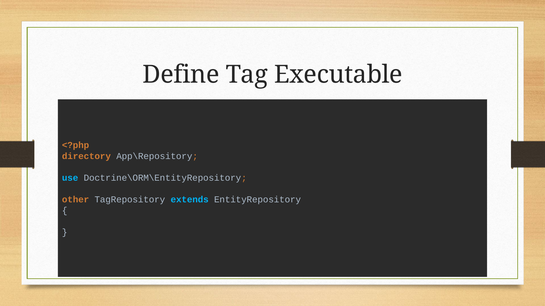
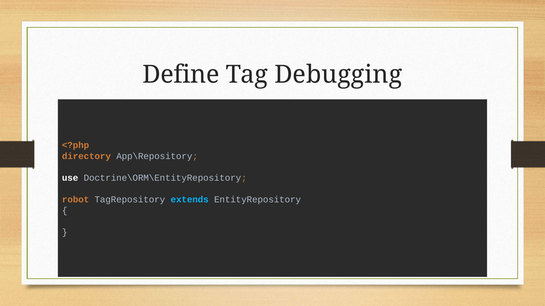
Executable: Executable -> Debugging
use colour: light blue -> white
other: other -> robot
